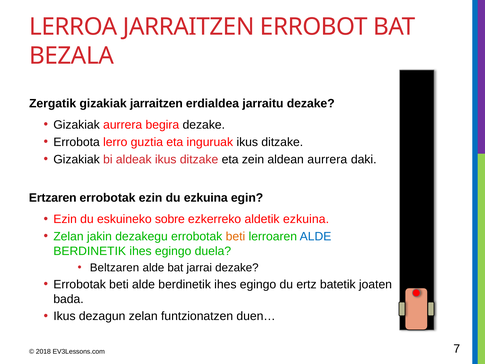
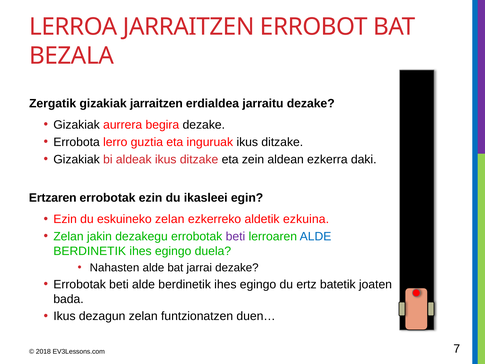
aldean aurrera: aurrera -> ezkerra
du ezkuina: ezkuina -> ikasleei
eskuineko sobre: sobre -> zelan
beti at (235, 236) colour: orange -> purple
Beltzaren: Beltzaren -> Nahasten
